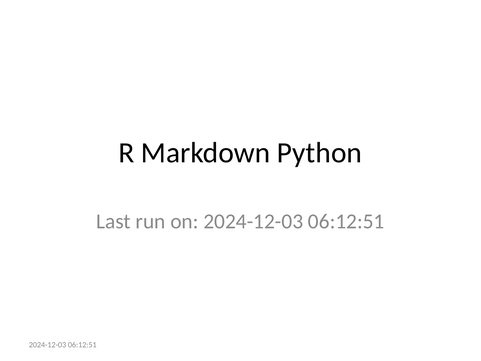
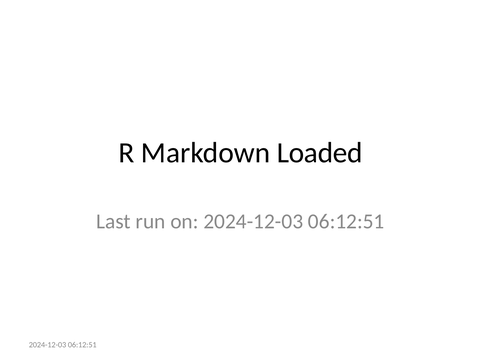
Python: Python -> Loaded
